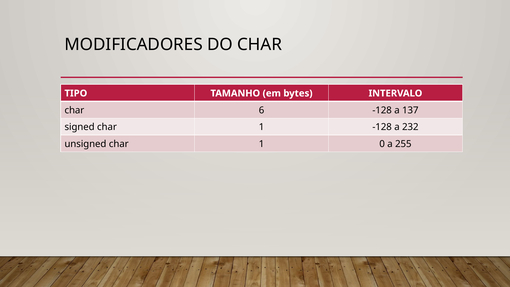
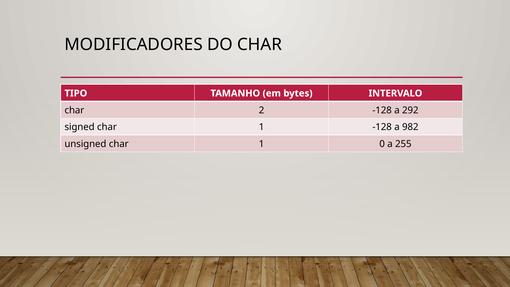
6: 6 -> 2
137: 137 -> 292
232: 232 -> 982
